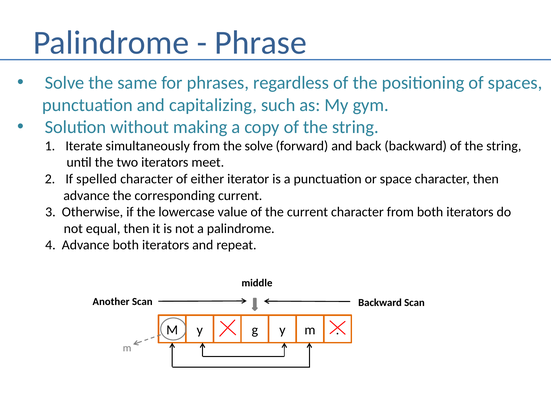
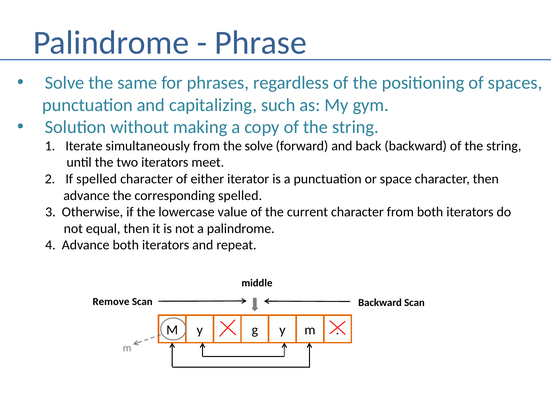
corresponding current: current -> spelled
Another: Another -> Remove
